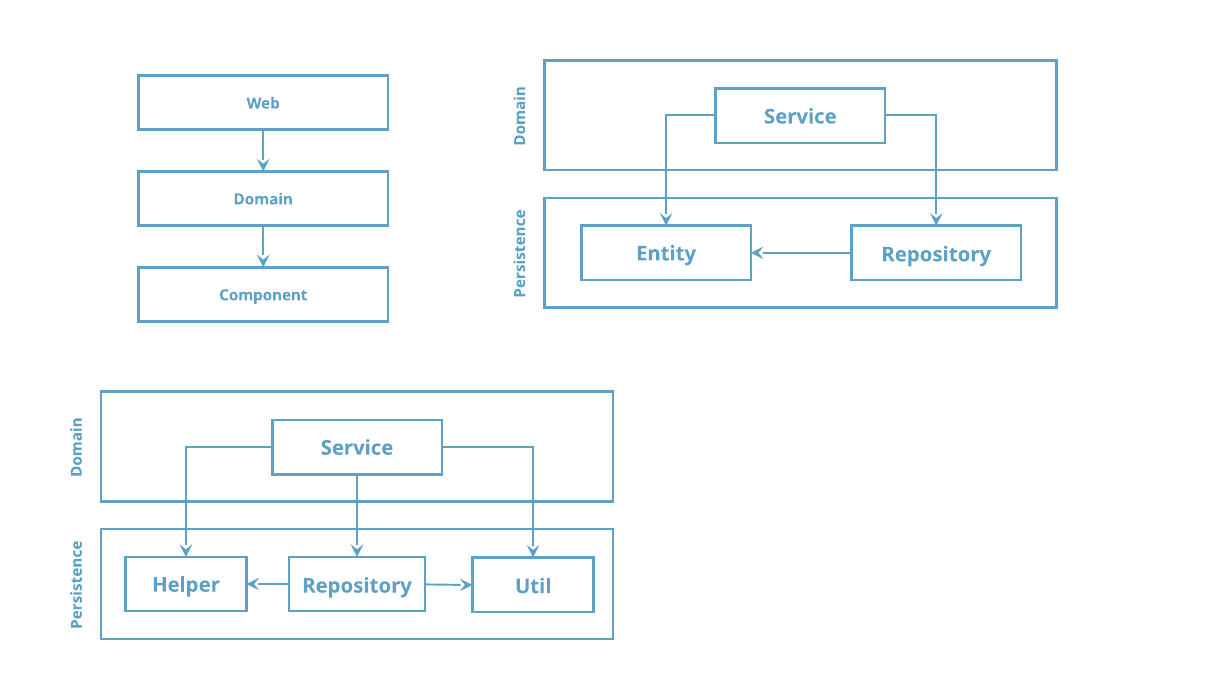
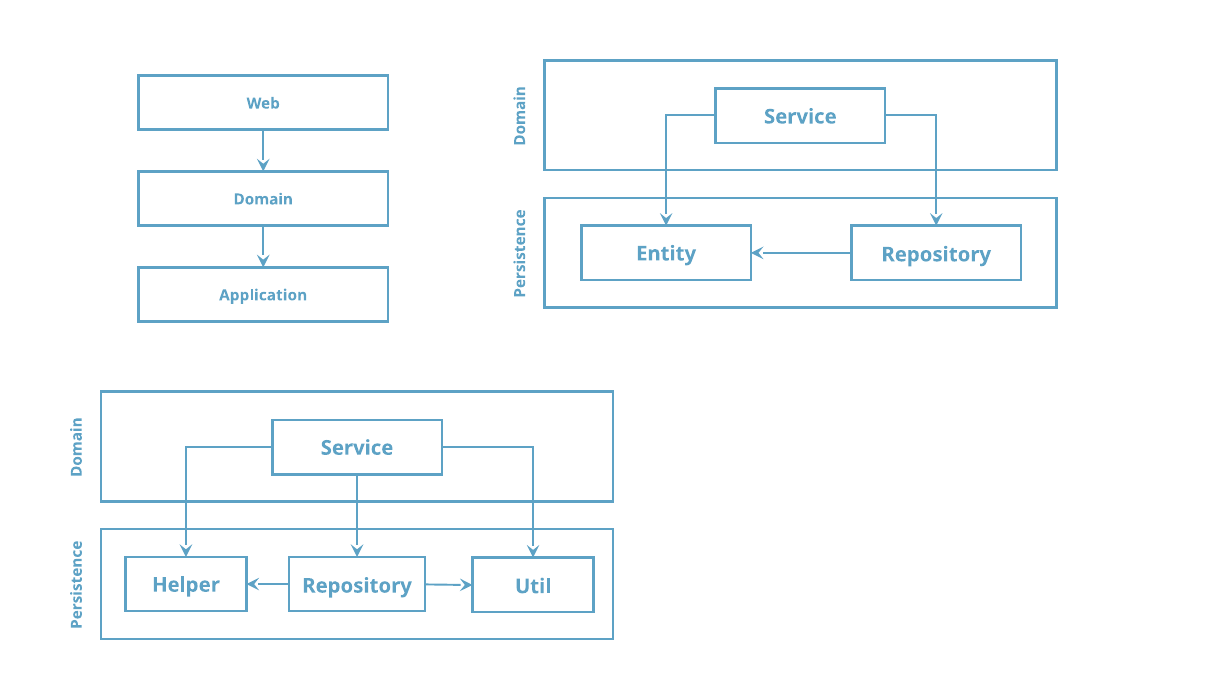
Component: Component -> Application
